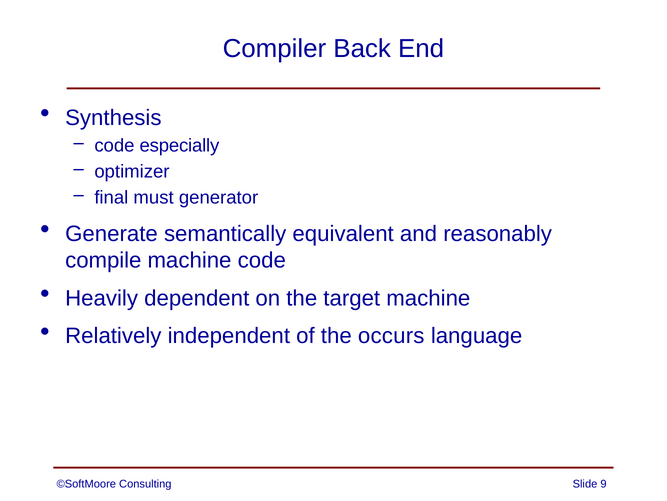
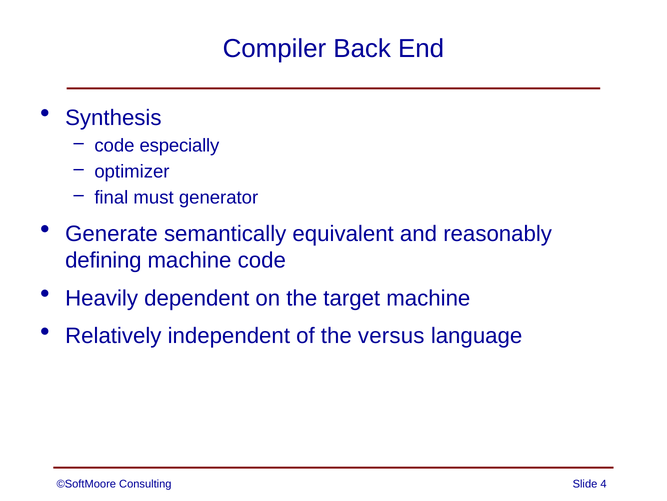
compile: compile -> defining
occurs: occurs -> versus
9: 9 -> 4
